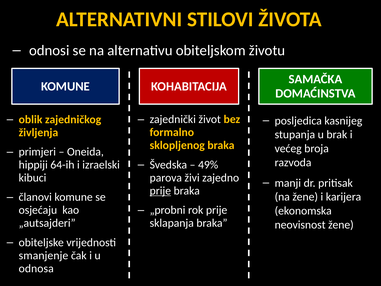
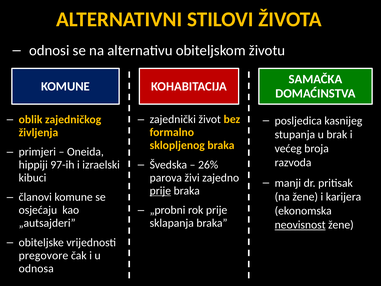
49%: 49% -> 26%
64-ih: 64-ih -> 97-ih
neovisnost underline: none -> present
smanjenje: smanjenje -> pregovore
